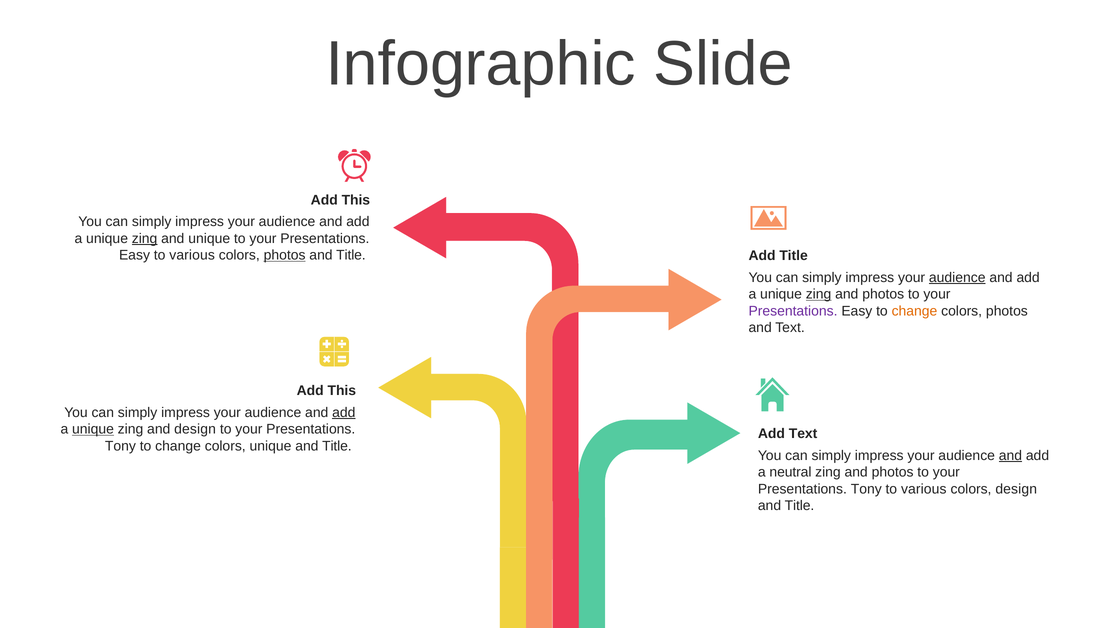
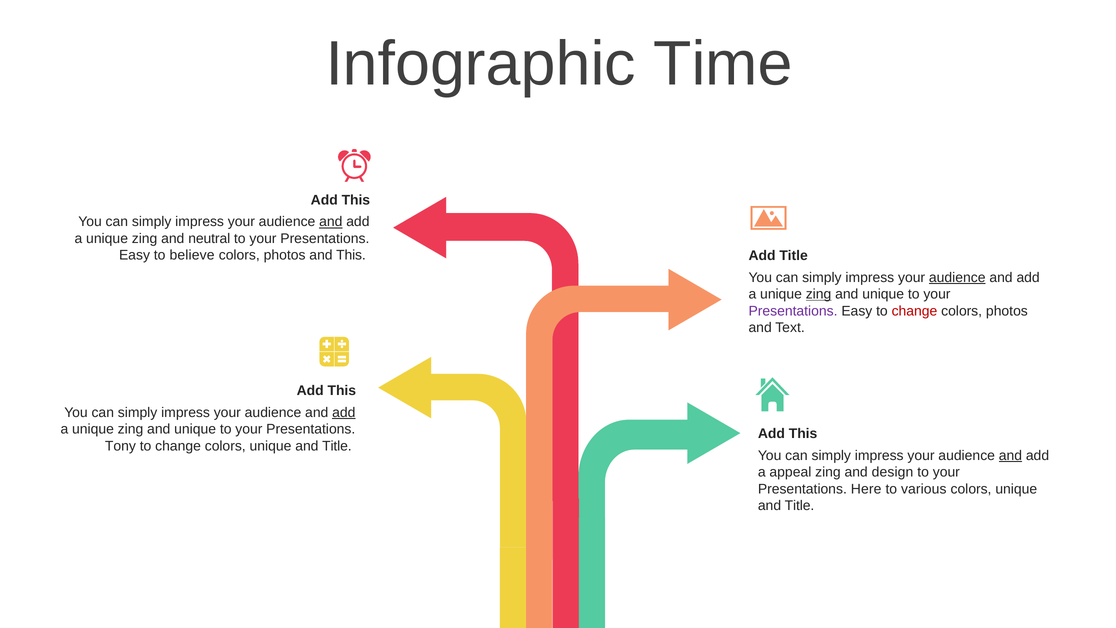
Slide: Slide -> Time
and at (331, 222) underline: none -> present
zing at (145, 238) underline: present -> none
and unique: unique -> neutral
Easy to various: various -> believe
photos at (285, 255) underline: present -> none
Title at (351, 255): Title -> This
photos at (883, 294): photos -> unique
change at (914, 311) colour: orange -> red
unique at (93, 429) underline: present -> none
design at (195, 429): design -> unique
Text at (803, 434): Text -> This
neutral: neutral -> appeal
photos at (893, 472): photos -> design
Tony at (866, 489): Tony -> Here
design at (1016, 489): design -> unique
